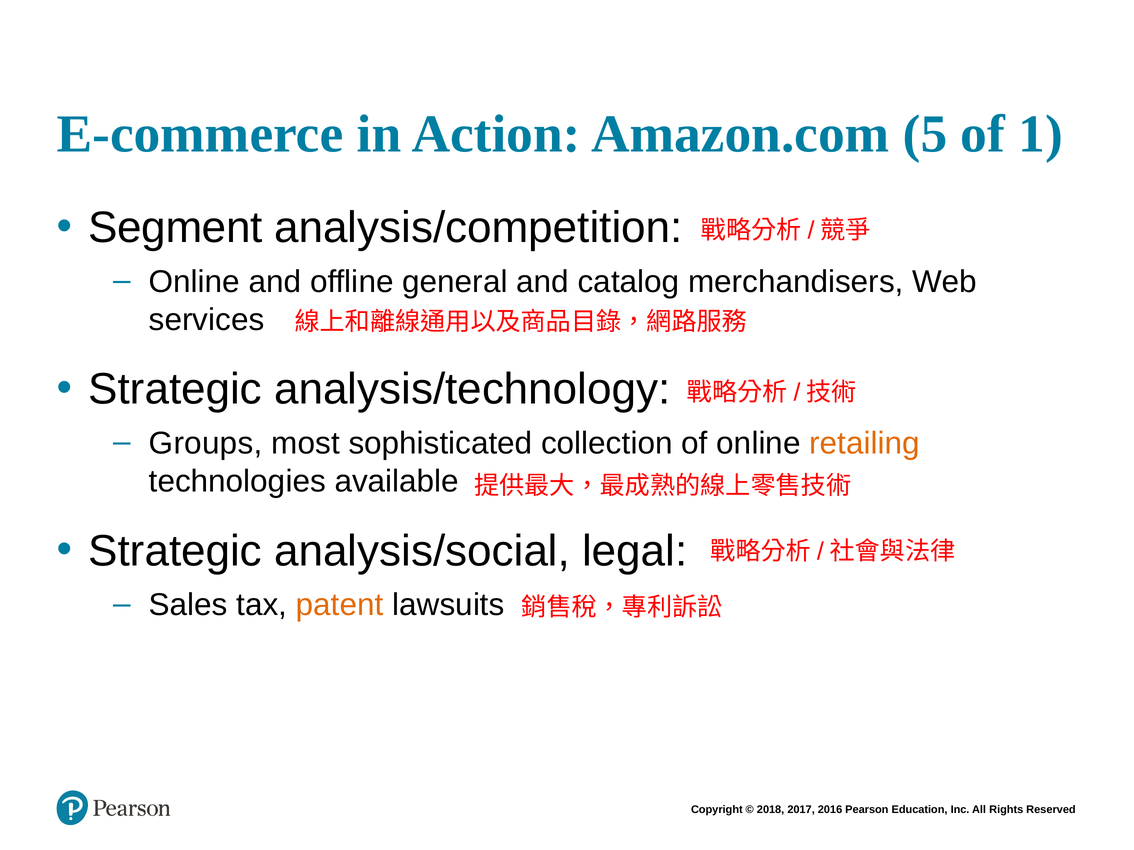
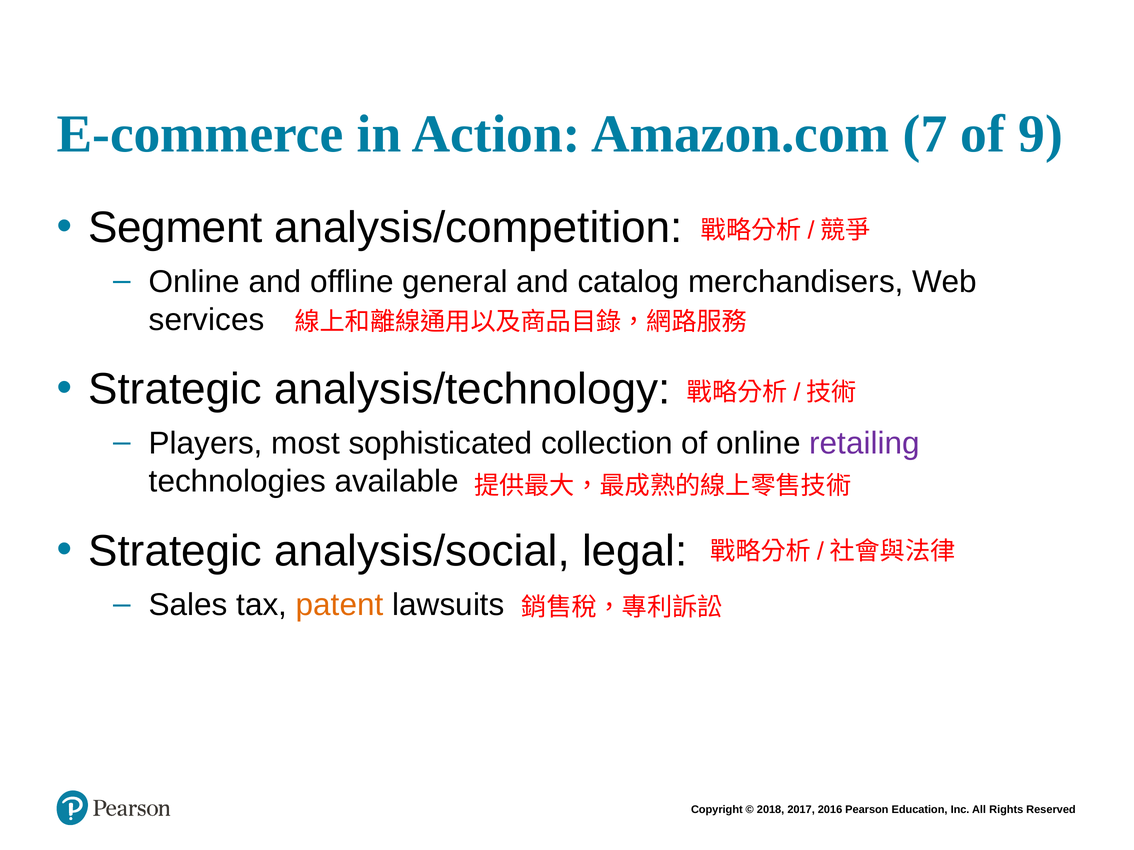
5: 5 -> 7
1: 1 -> 9
Groups: Groups -> Players
retailing colour: orange -> purple
